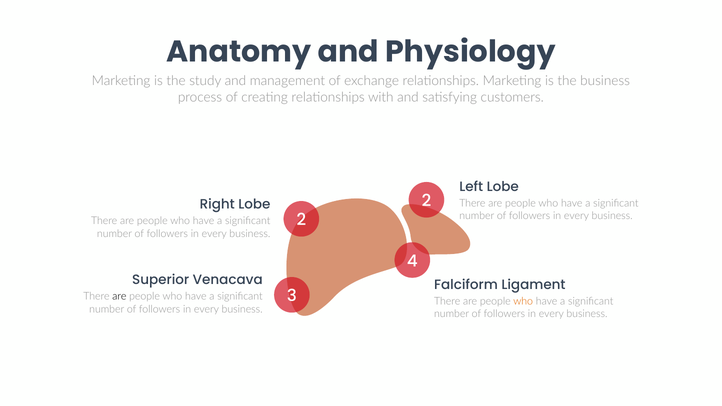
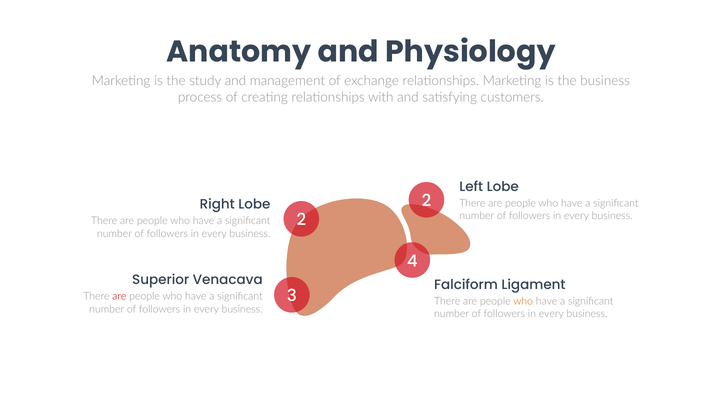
are at (119, 297) colour: black -> red
